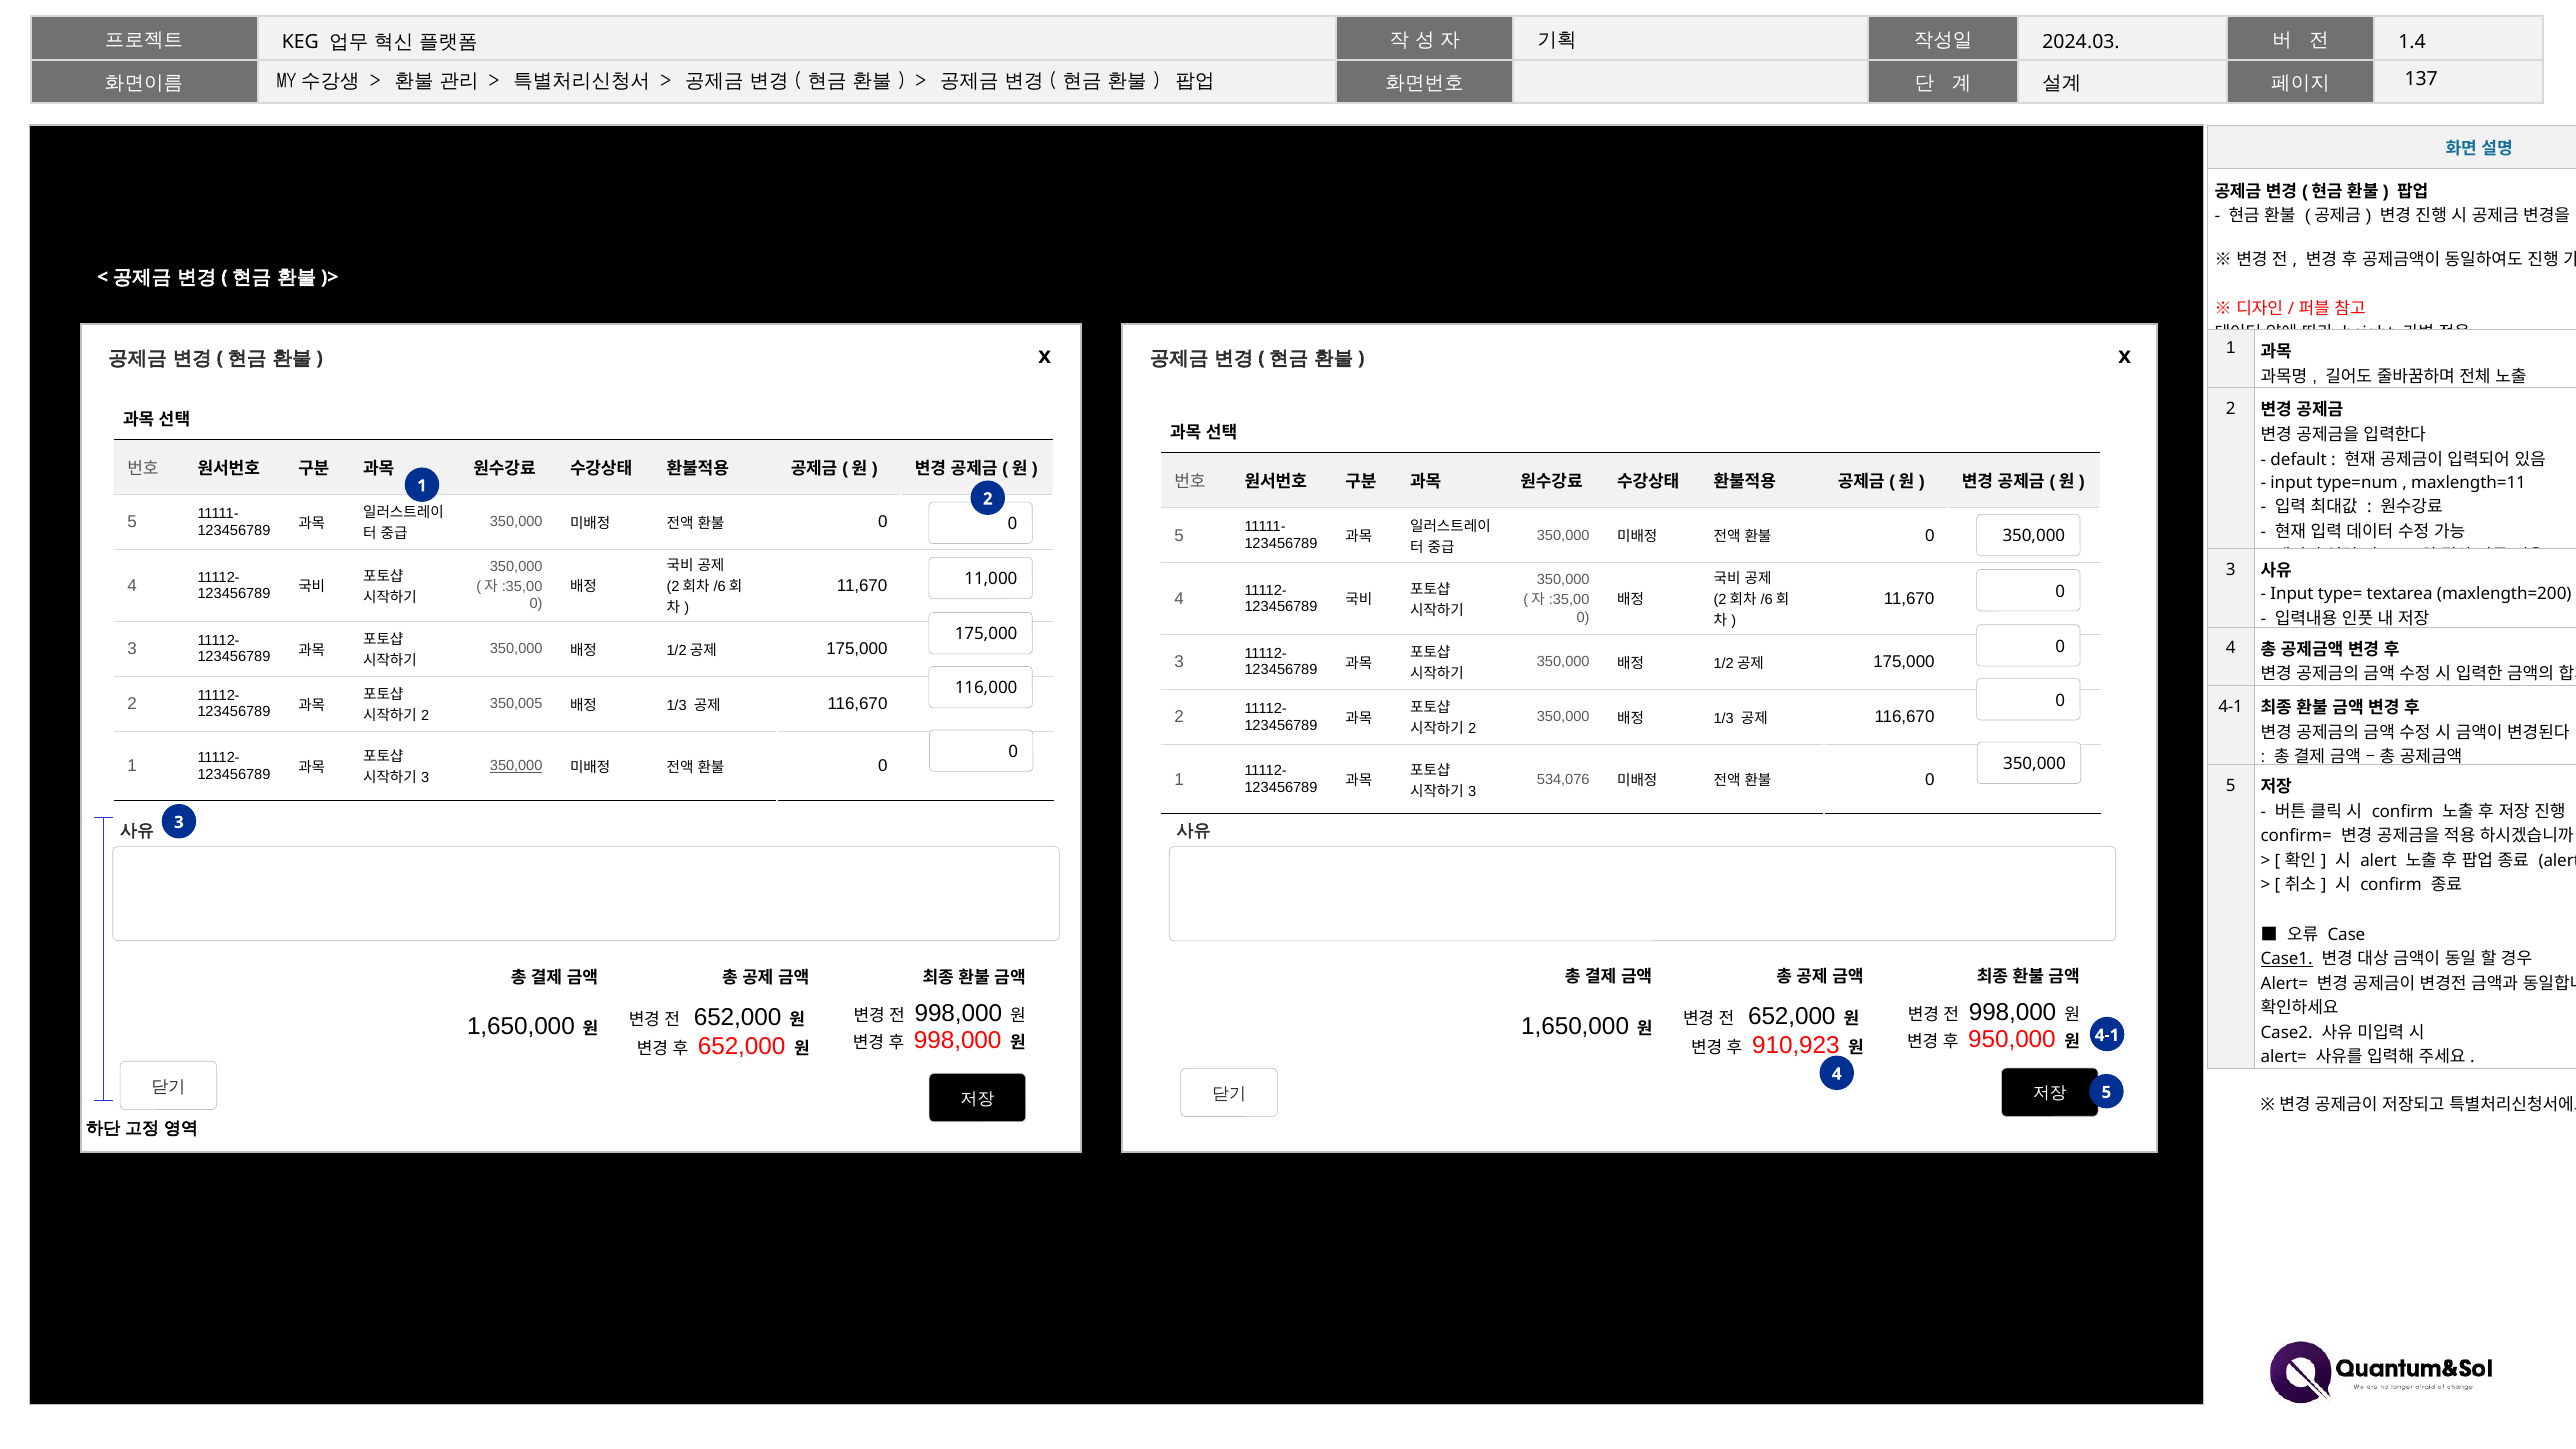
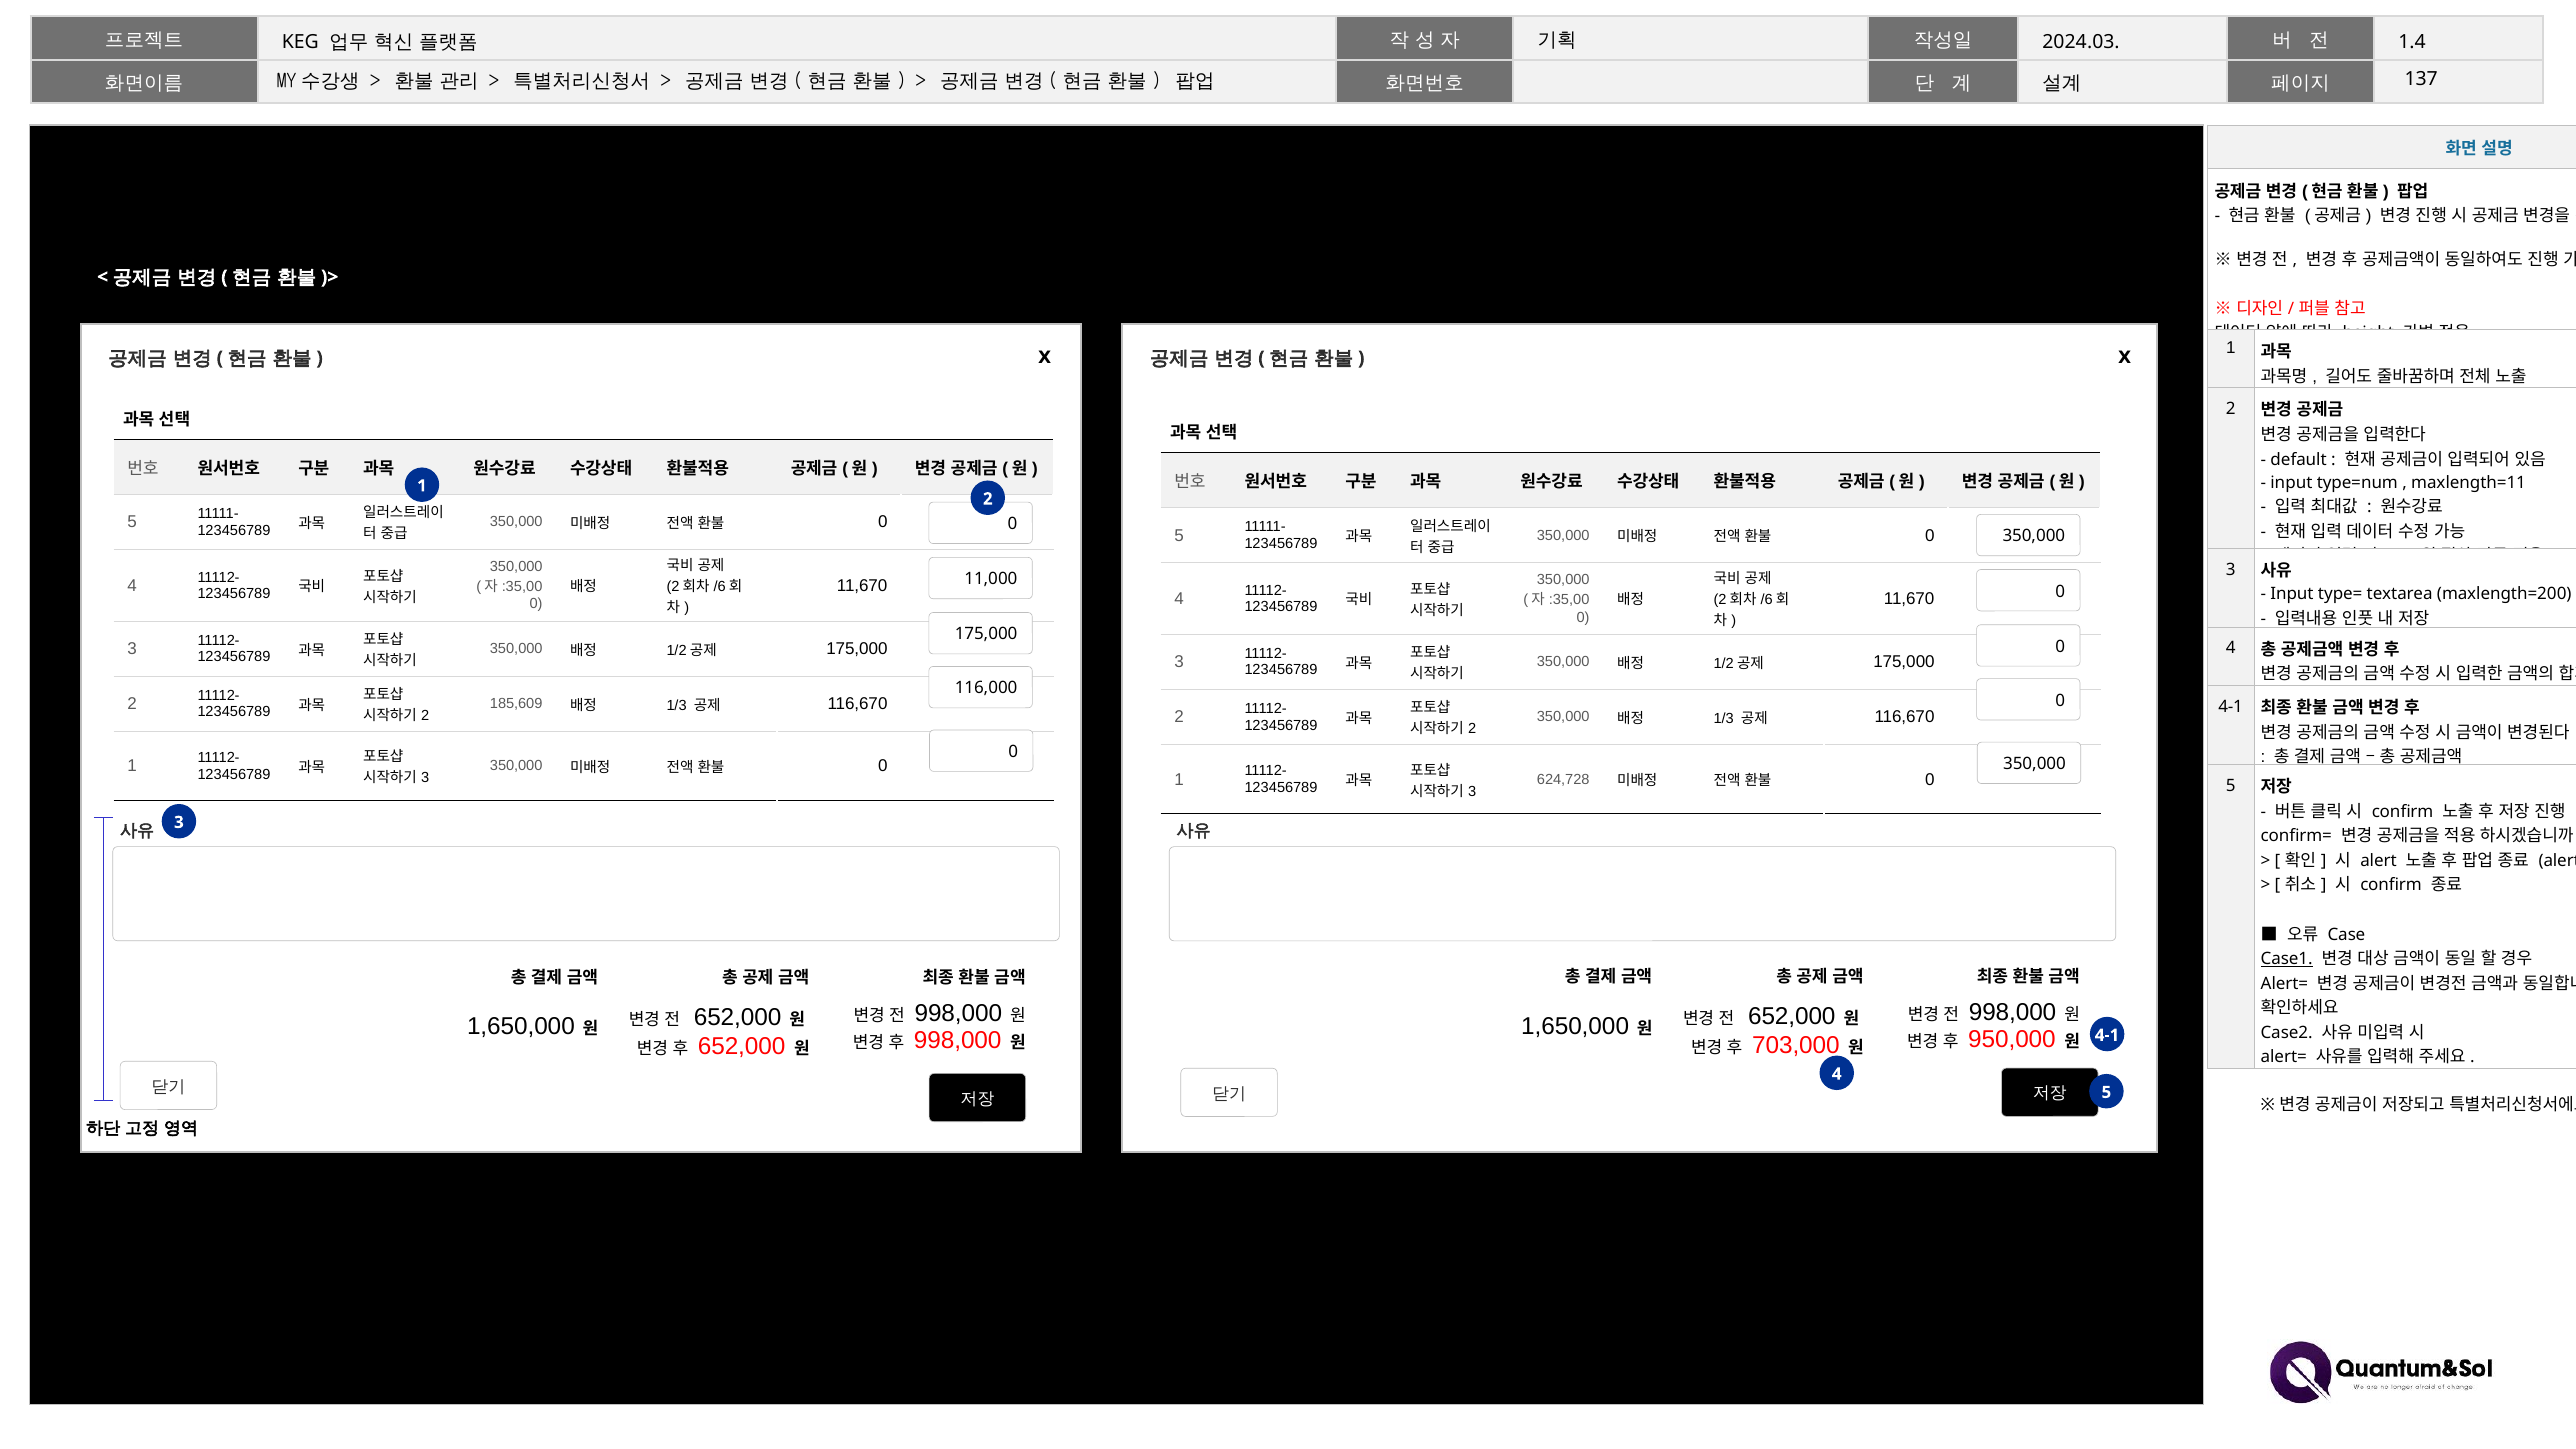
350,005: 350,005 -> 185,609
350,000 at (516, 766) underline: present -> none
534,076: 534,076 -> 624,728
910,923: 910,923 -> 703,000
